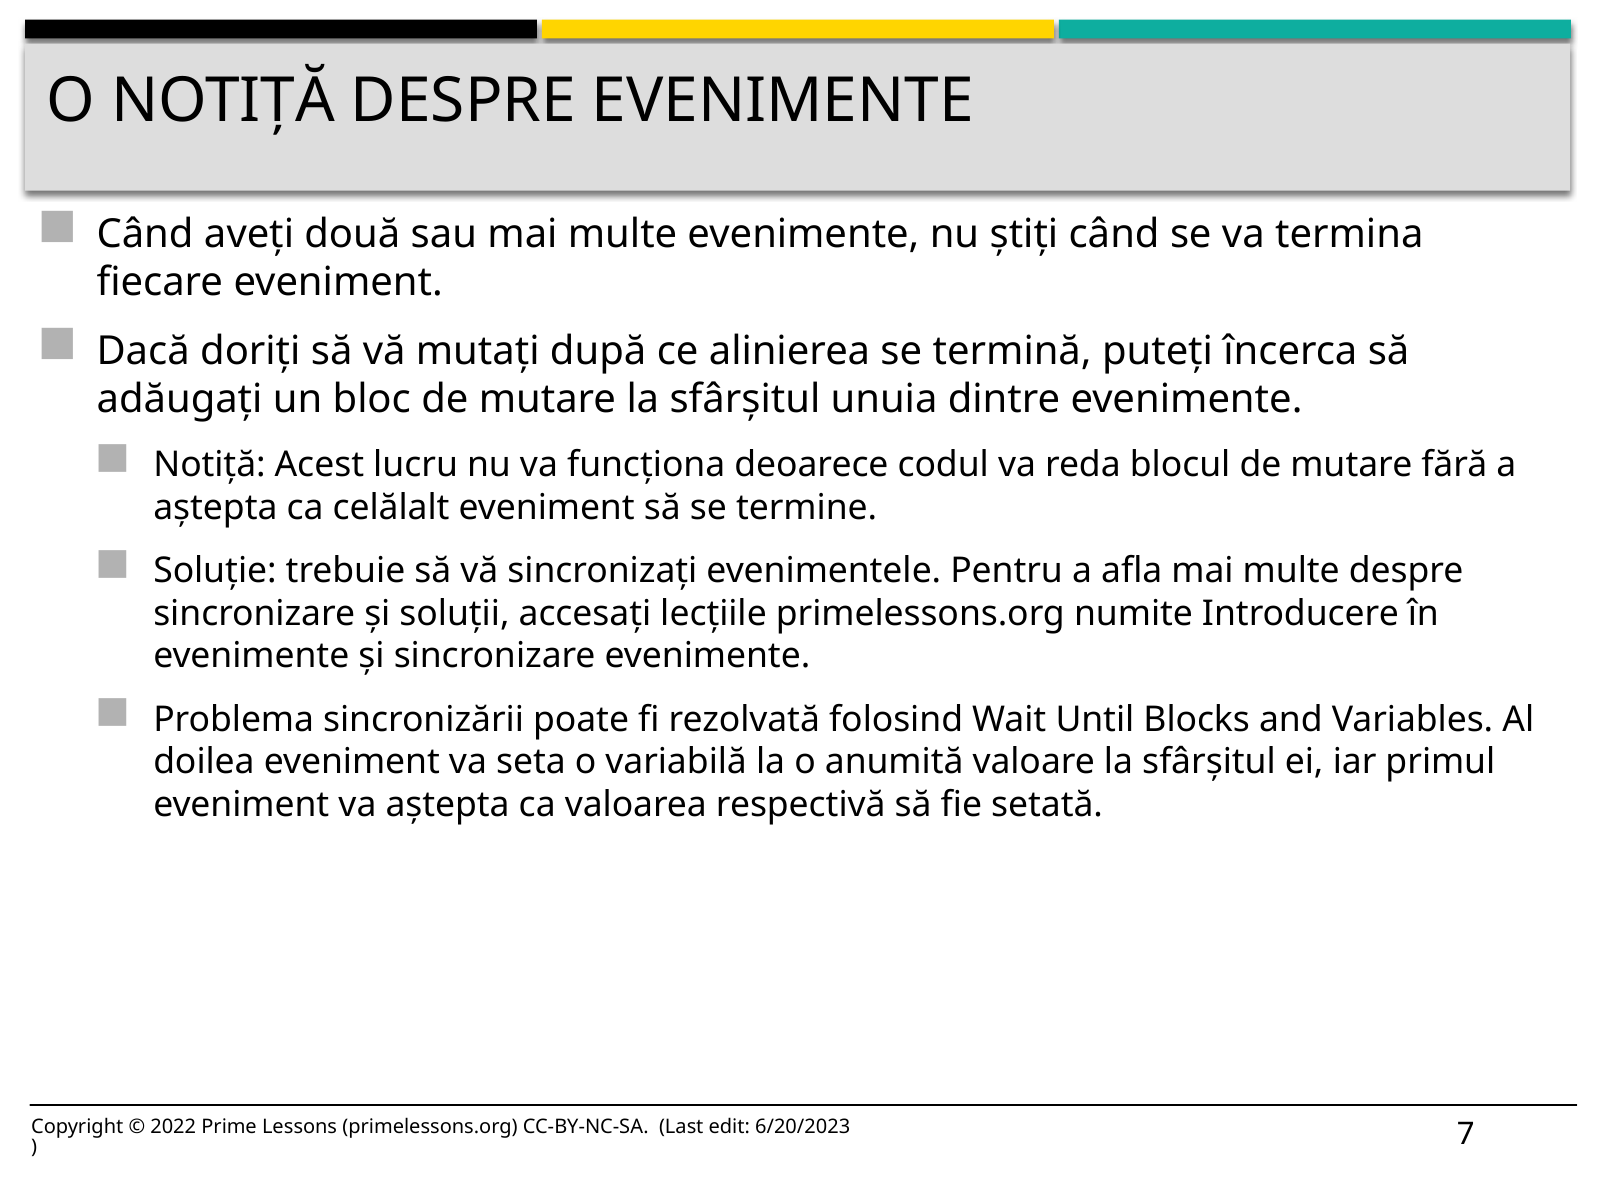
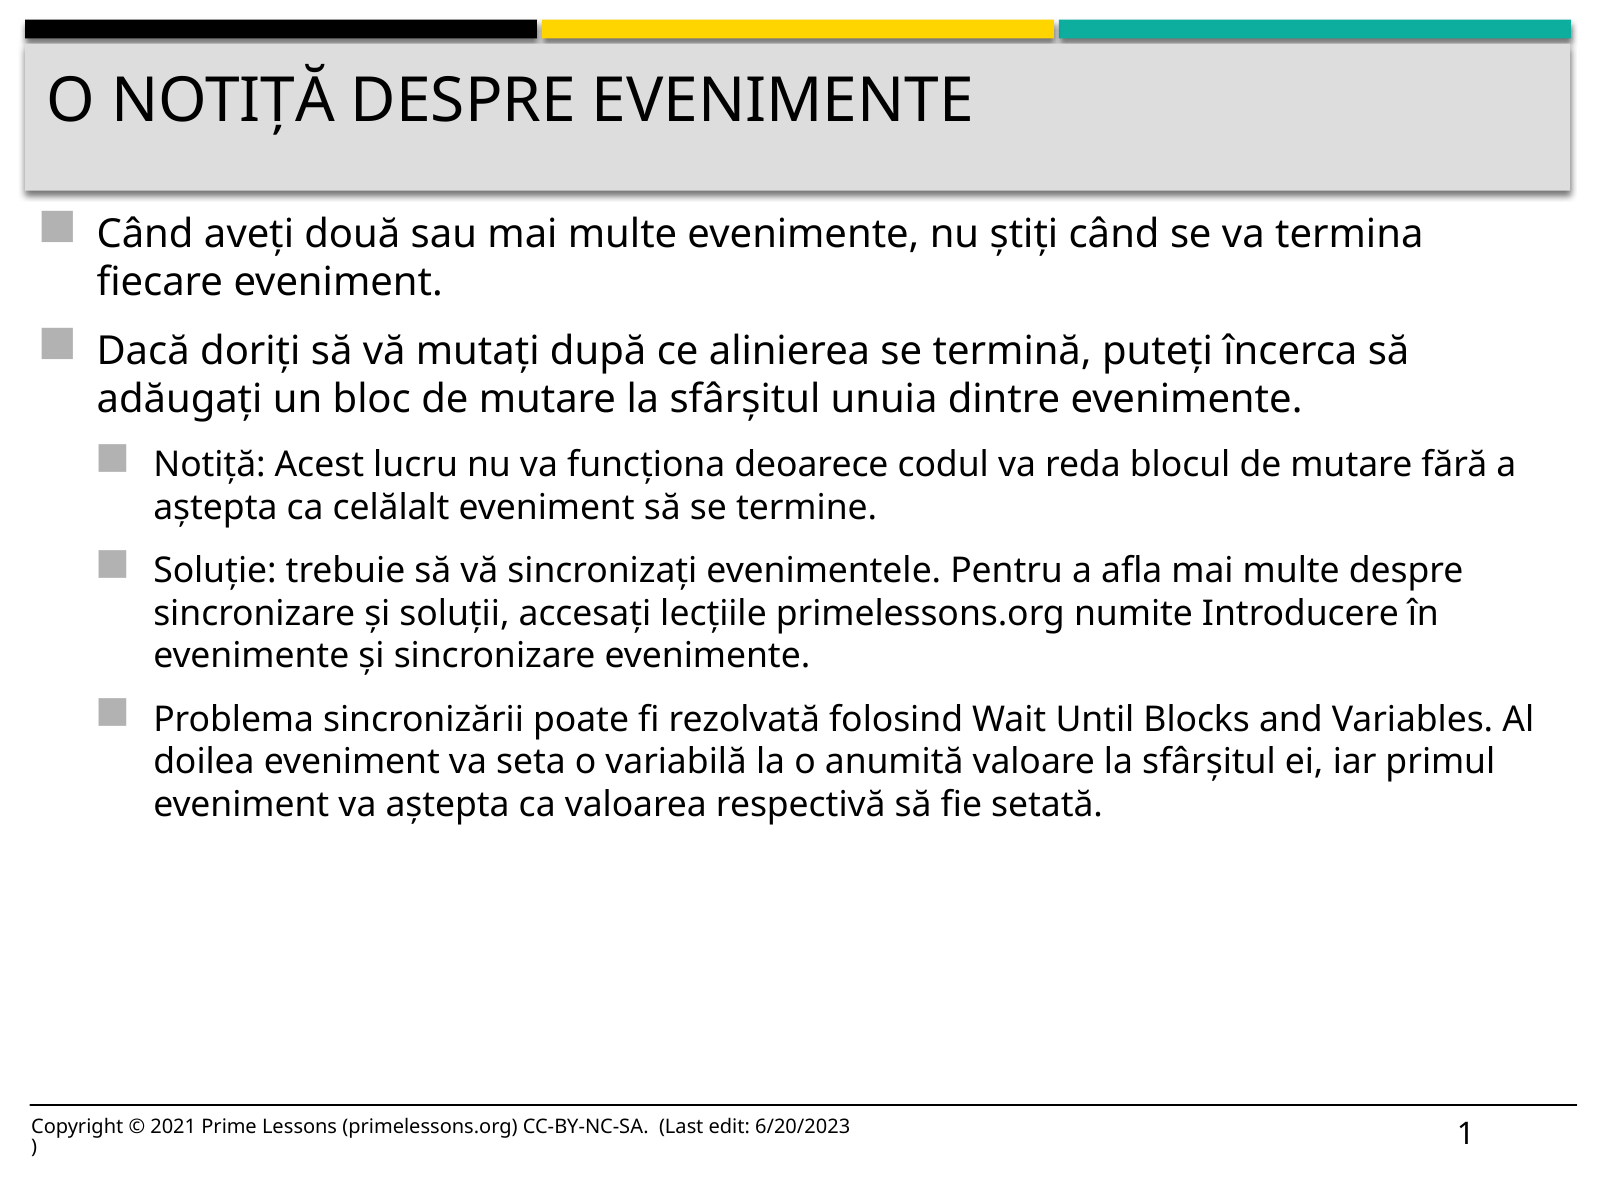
2022: 2022 -> 2021
7: 7 -> 1
